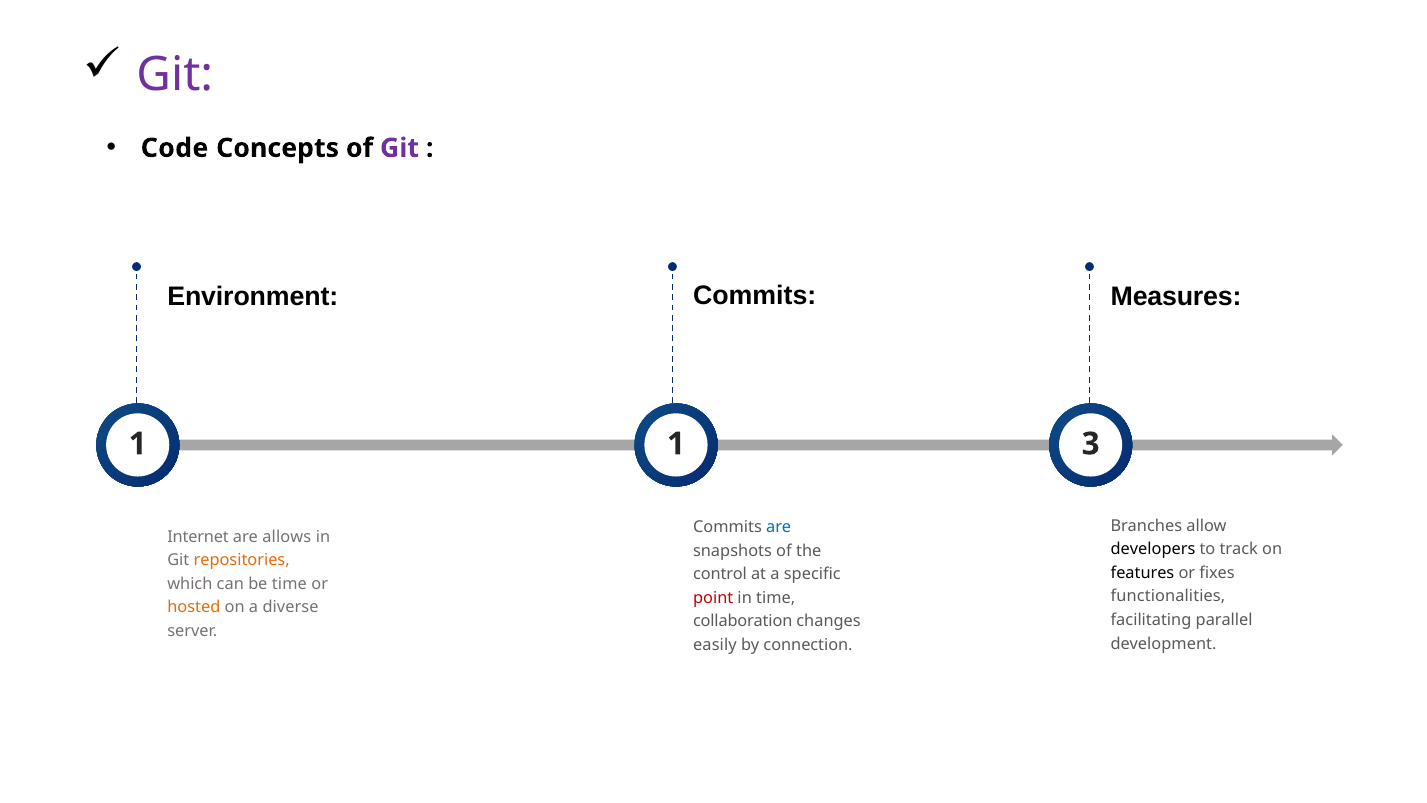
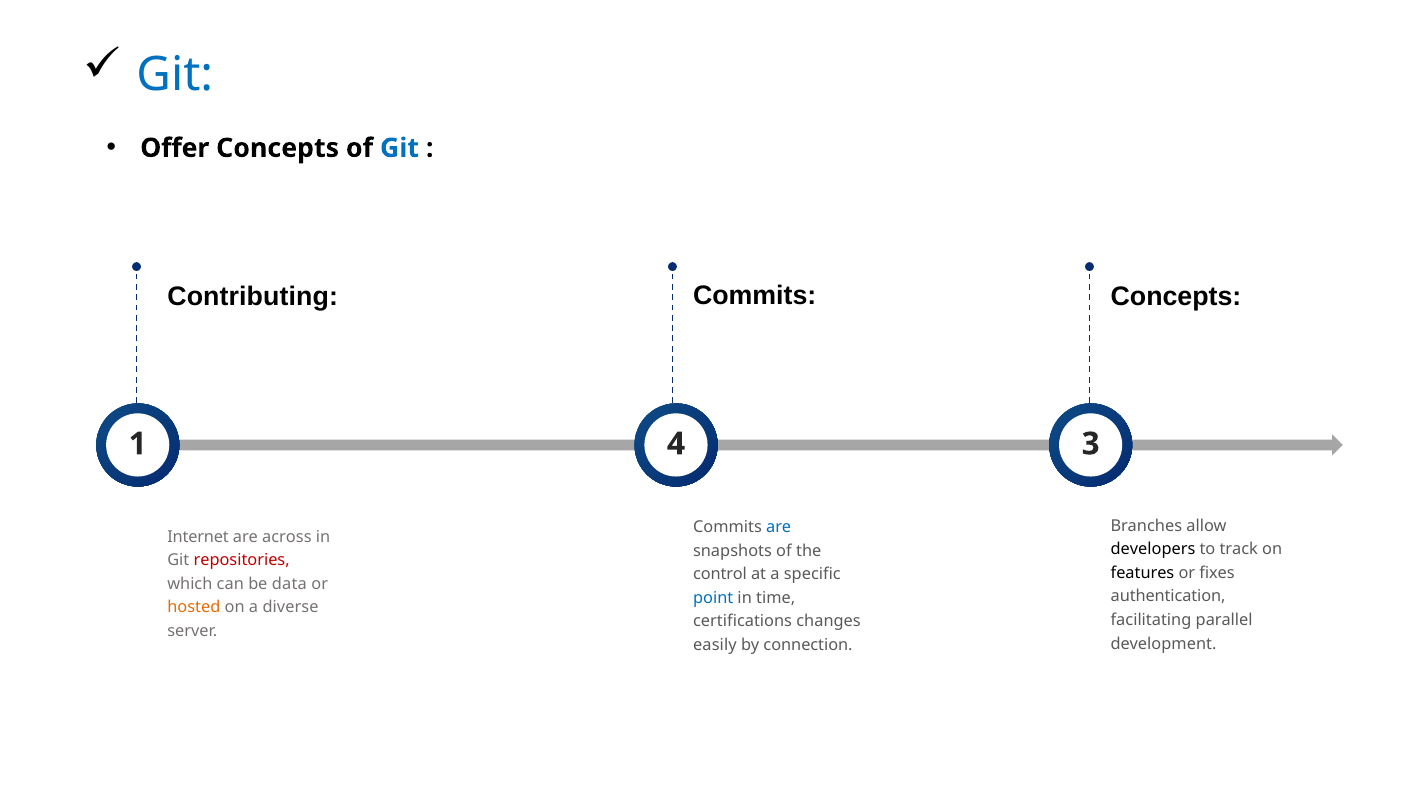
Git at (175, 75) colour: purple -> blue
Code: Code -> Offer
Git at (399, 148) colour: purple -> blue
Environment: Environment -> Contributing
Measures at (1176, 297): Measures -> Concepts
1 1: 1 -> 4
allows: allows -> across
repositories colour: orange -> red
be time: time -> data
functionalities: functionalities -> authentication
point colour: red -> blue
collaboration: collaboration -> certifications
